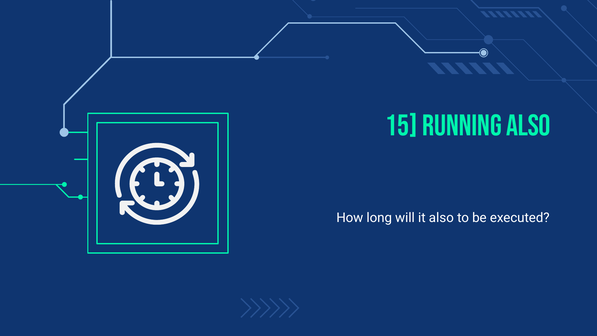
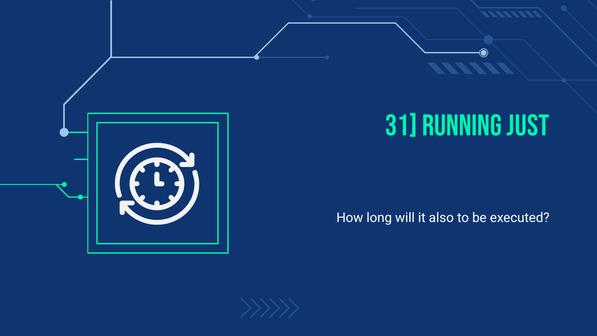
15: 15 -> 31
running also: also -> just
